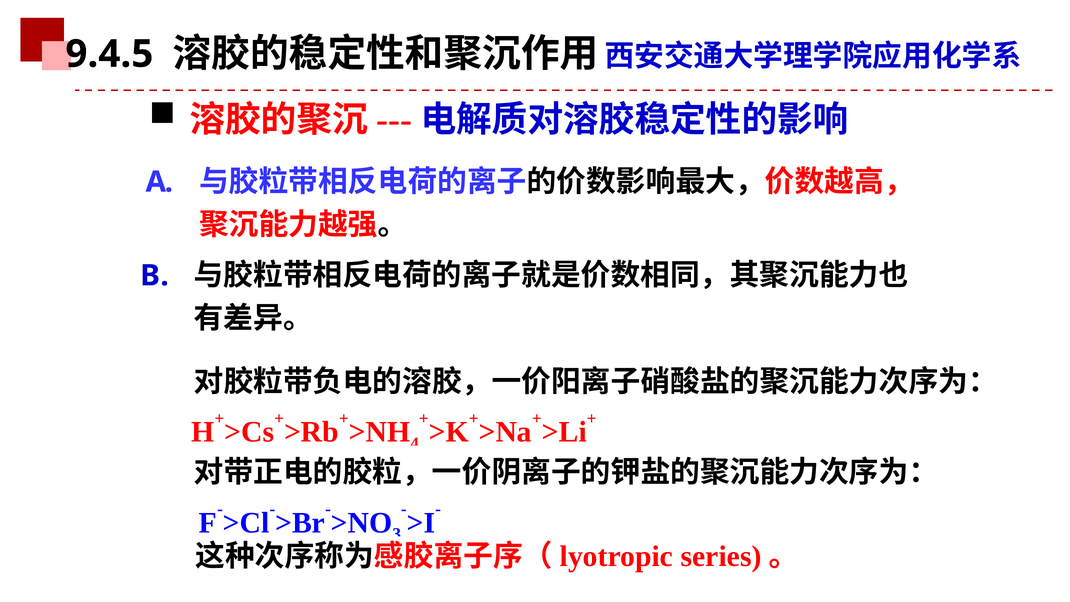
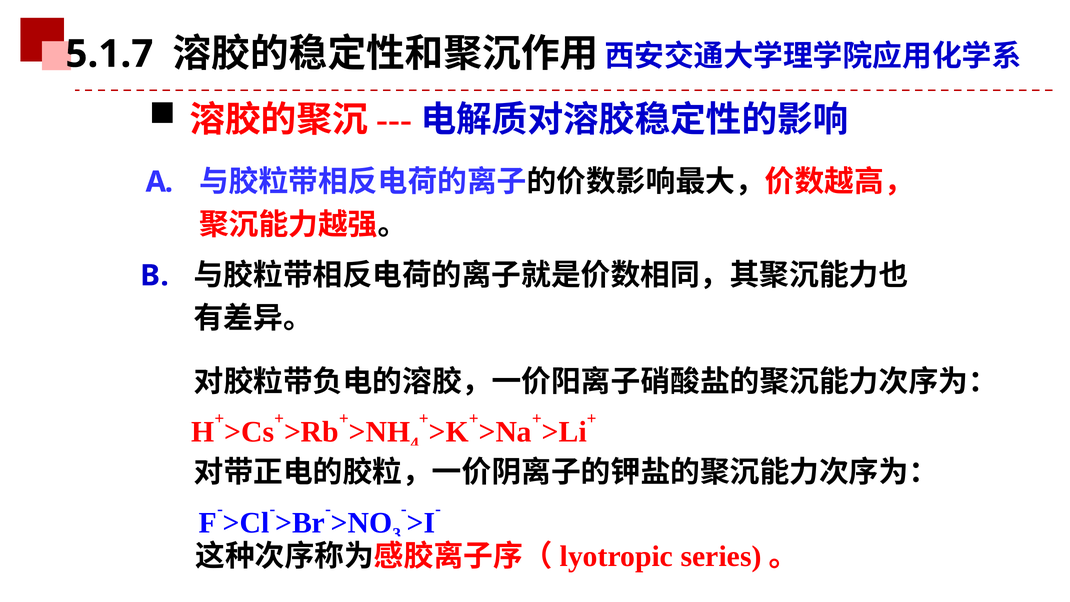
9.4.5: 9.4.5 -> 5.1.7
